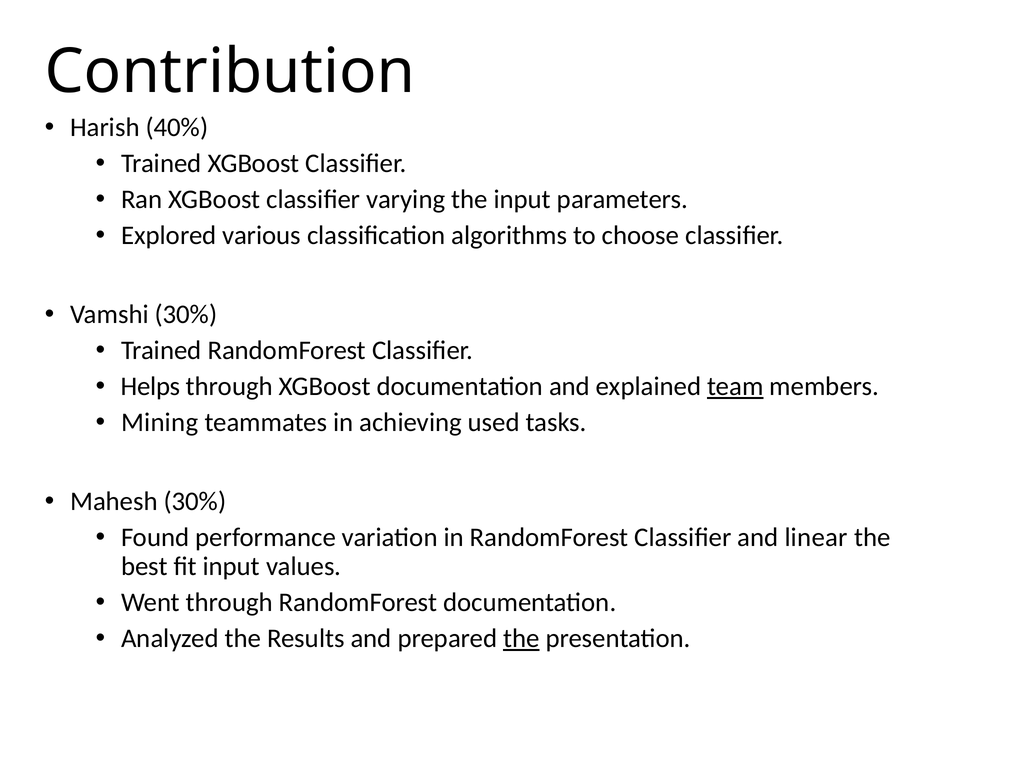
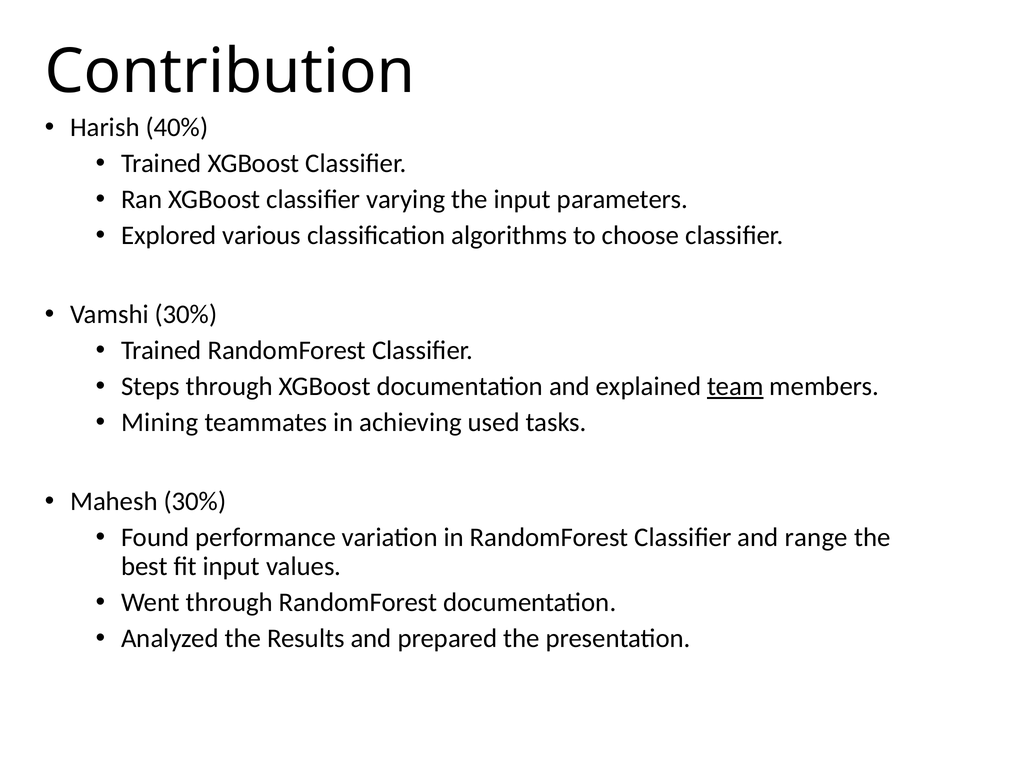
Helps: Helps -> Steps
linear: linear -> range
the at (521, 638) underline: present -> none
